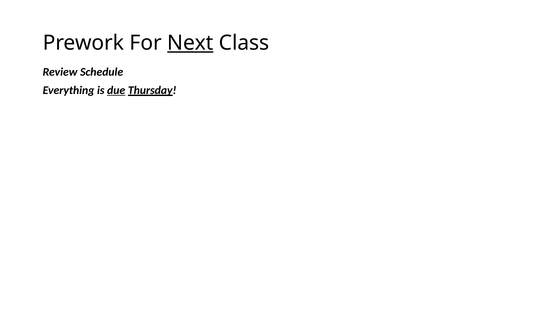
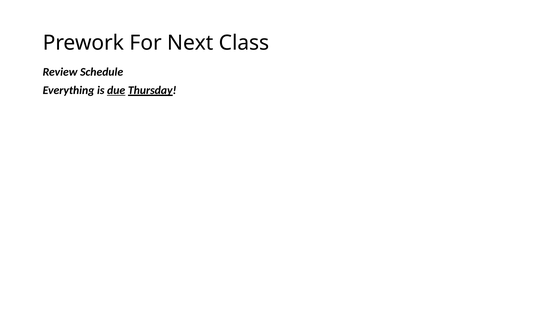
Next underline: present -> none
